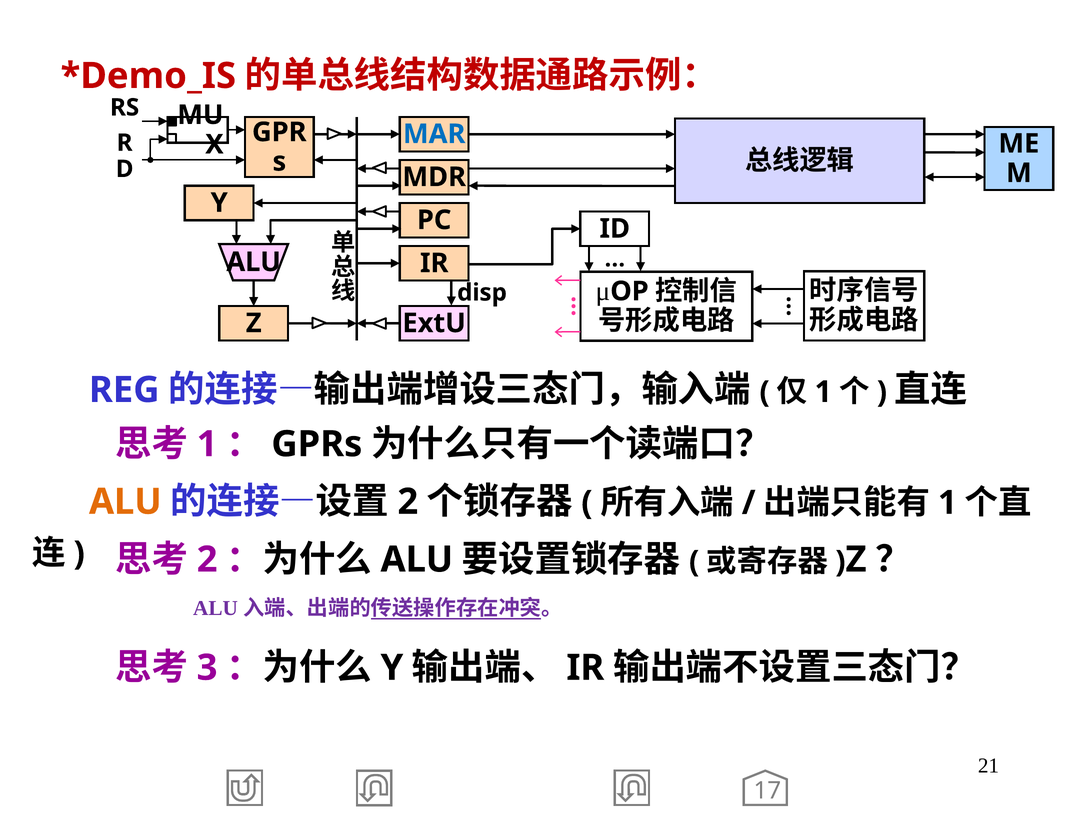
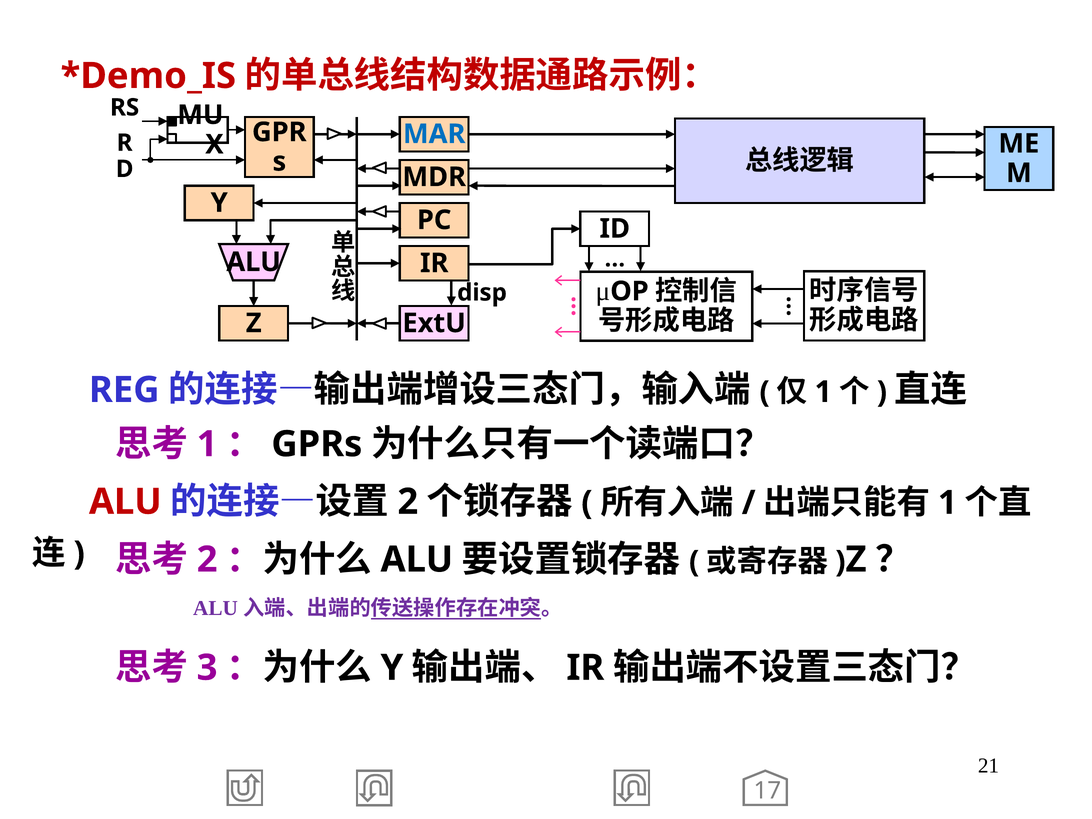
ALU at (125, 502) colour: orange -> red
